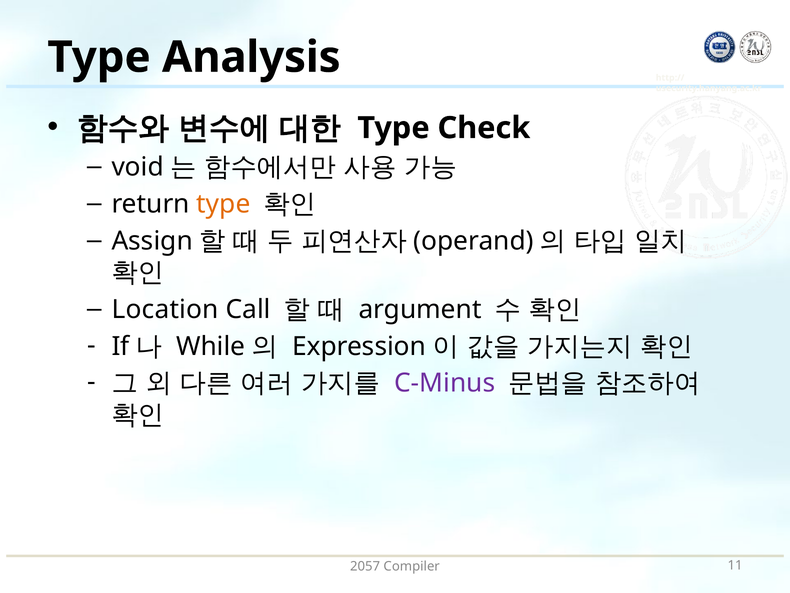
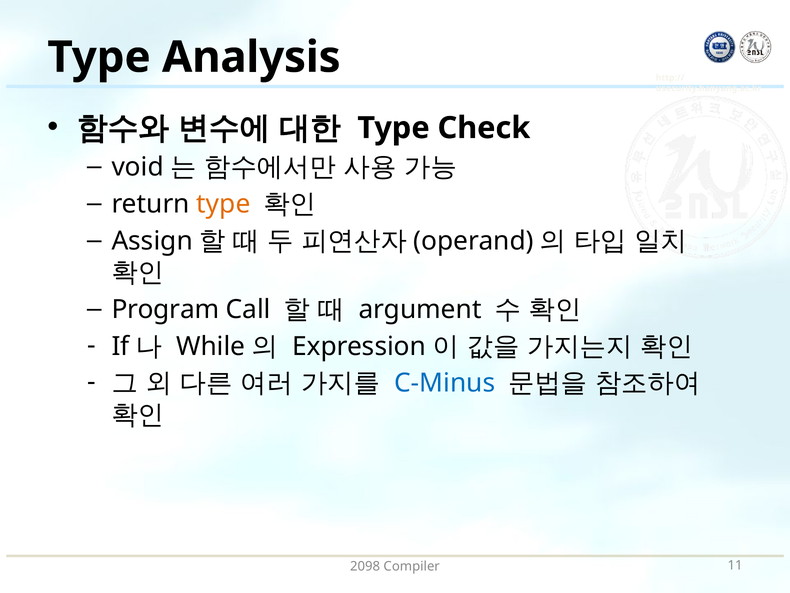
Location: Location -> Program
C-Minus colour: purple -> blue
2057: 2057 -> 2098
